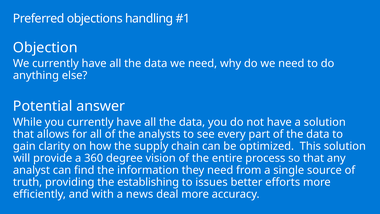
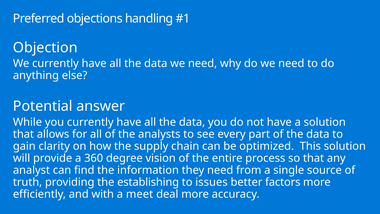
efforts: efforts -> factors
news: news -> meet
